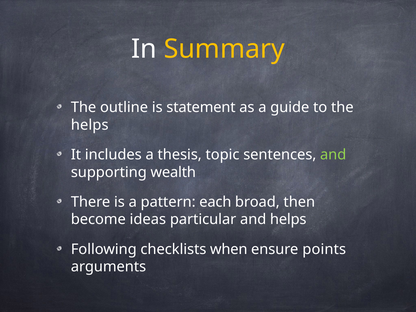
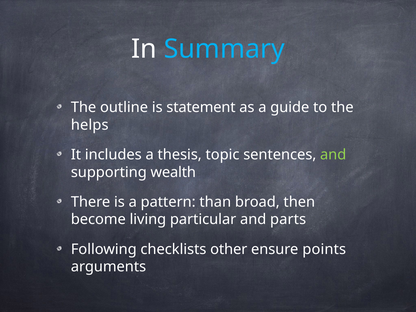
Summary colour: yellow -> light blue
each: each -> than
ideas: ideas -> living
and helps: helps -> parts
when: when -> other
